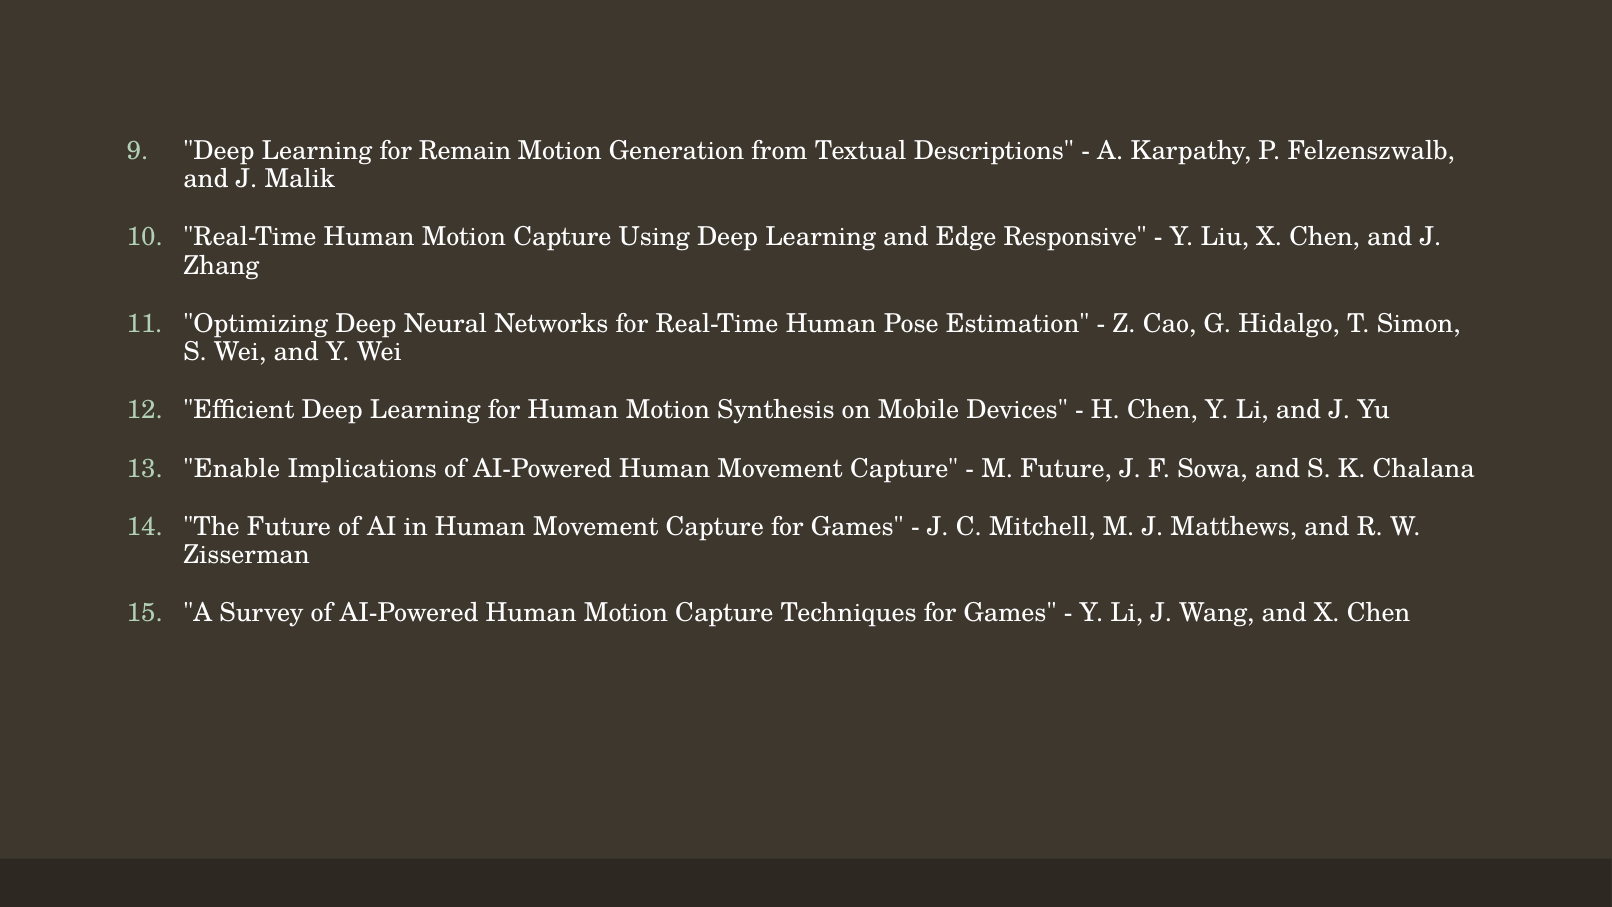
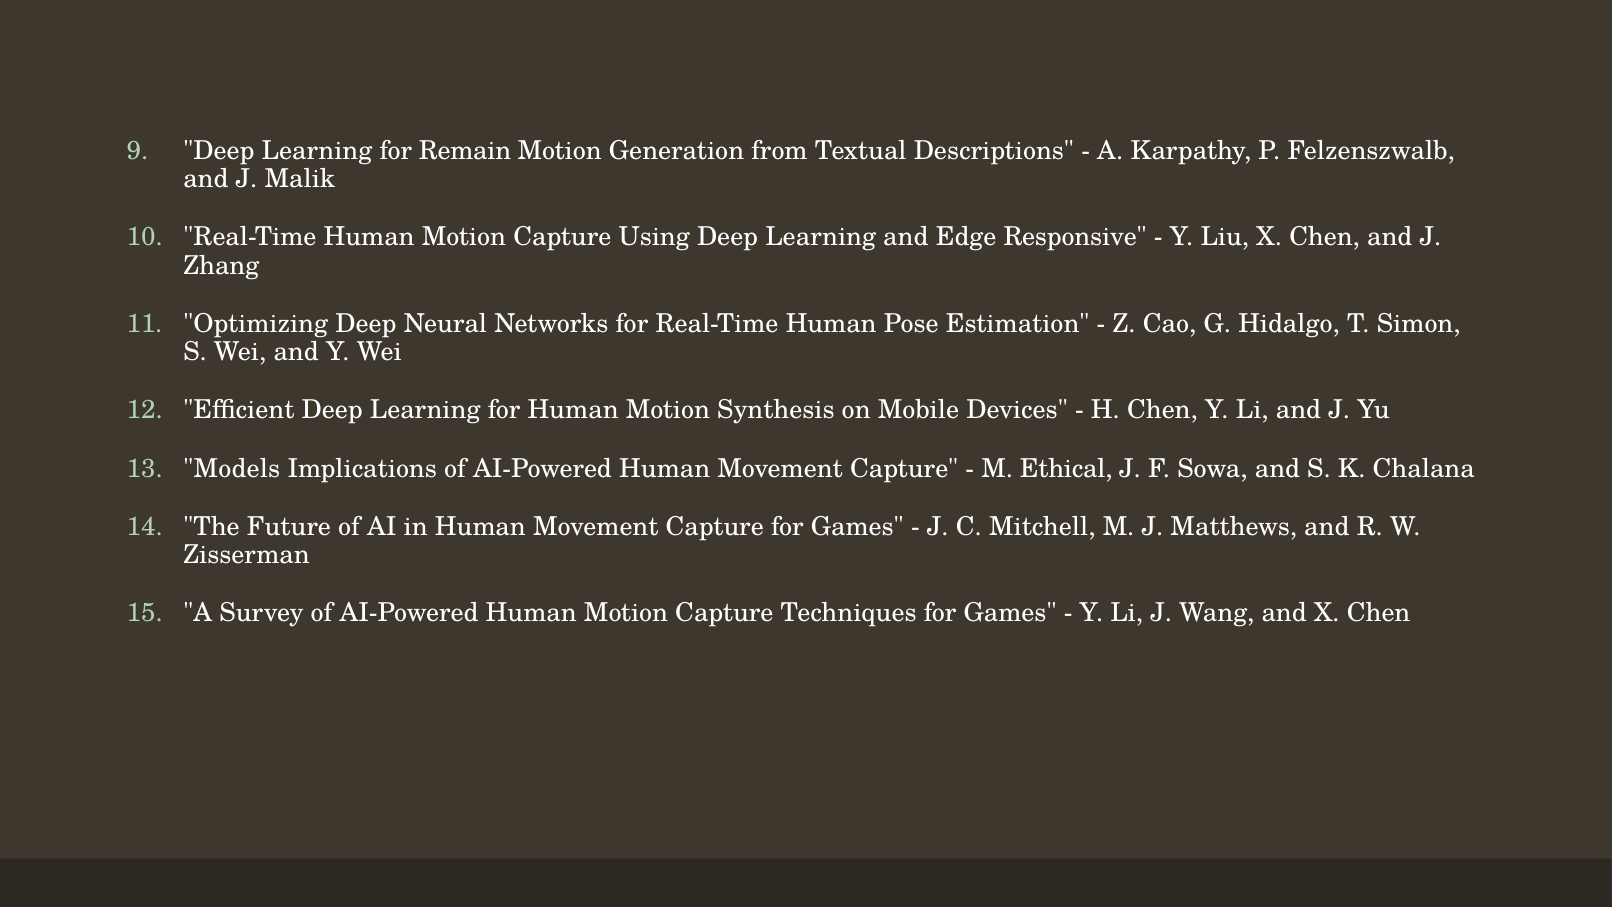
Enable: Enable -> Models
M Future: Future -> Ethical
